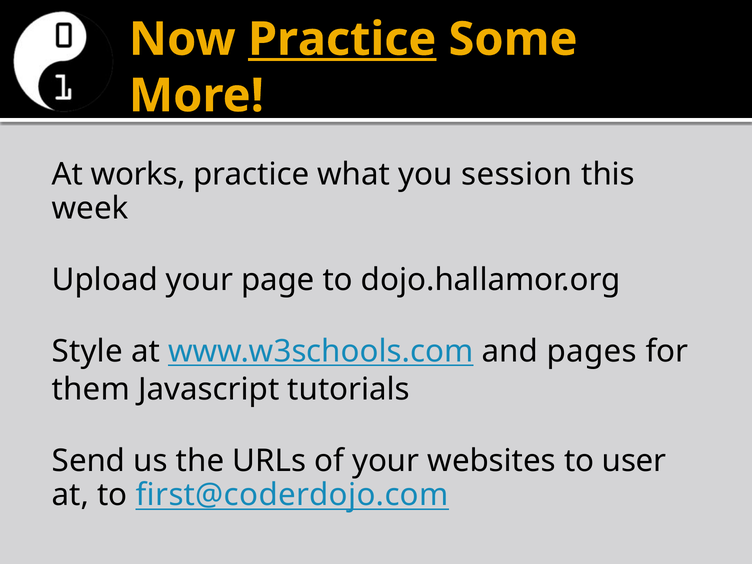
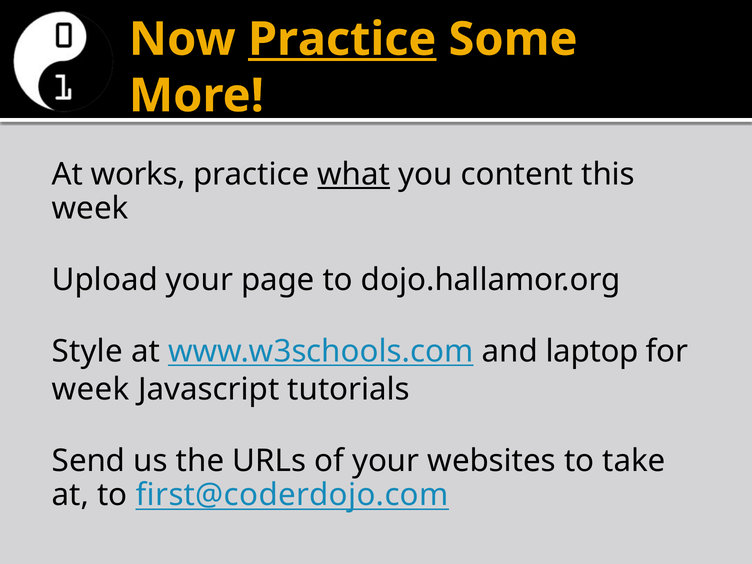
what underline: none -> present
session: session -> content
pages: pages -> laptop
them at (91, 390): them -> week
user: user -> take
